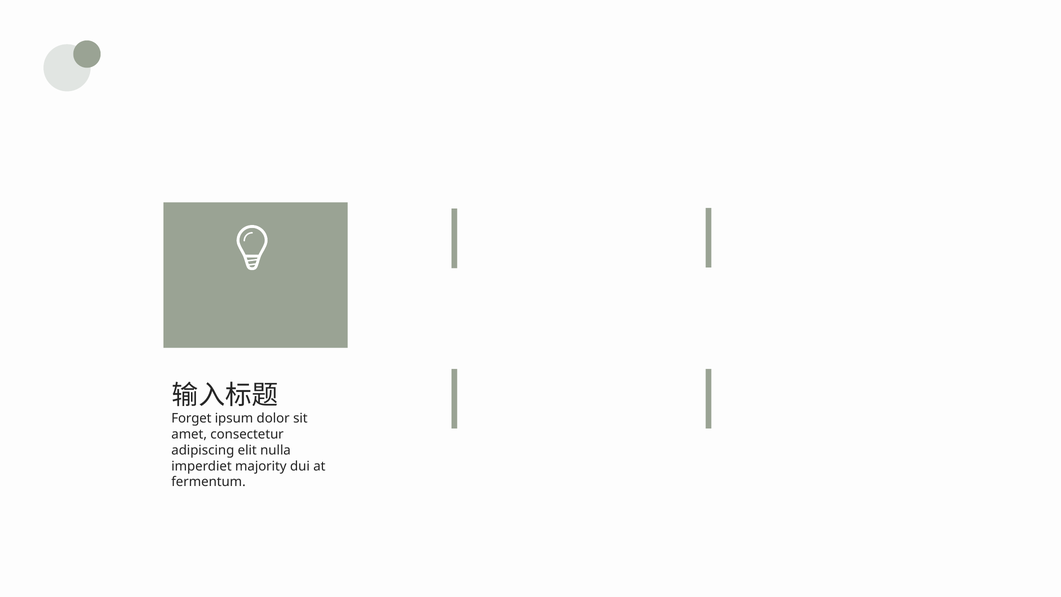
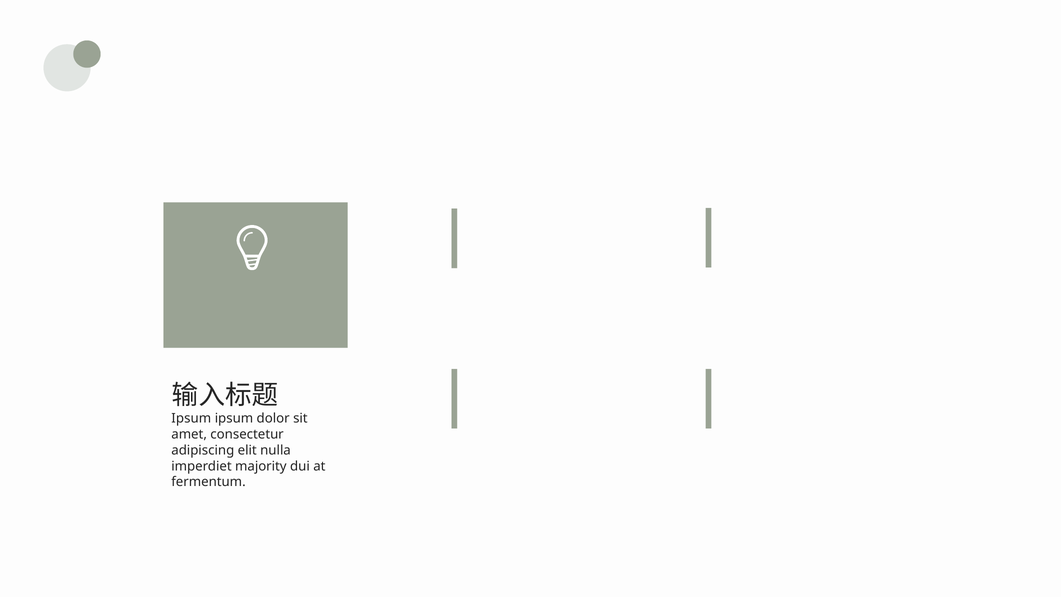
Forget at (191, 418): Forget -> Ipsum
